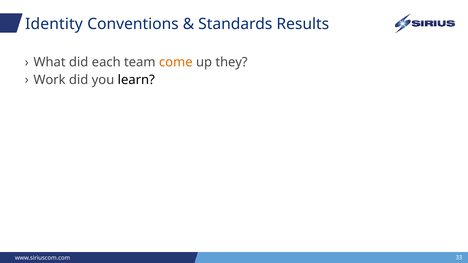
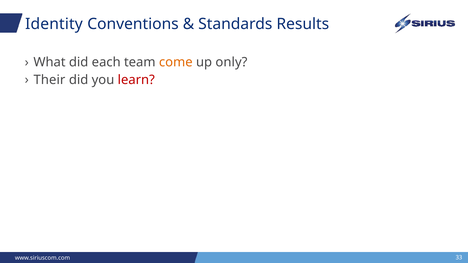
they: they -> only
Work: Work -> Their
learn colour: black -> red
